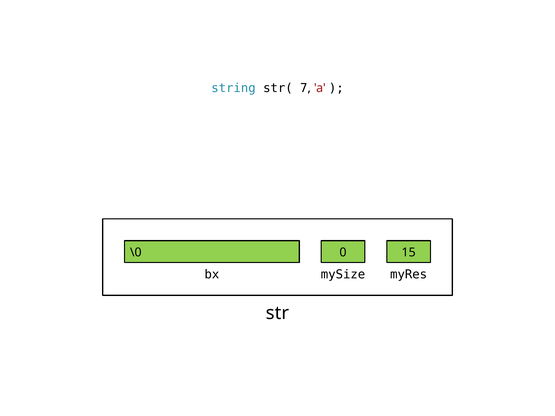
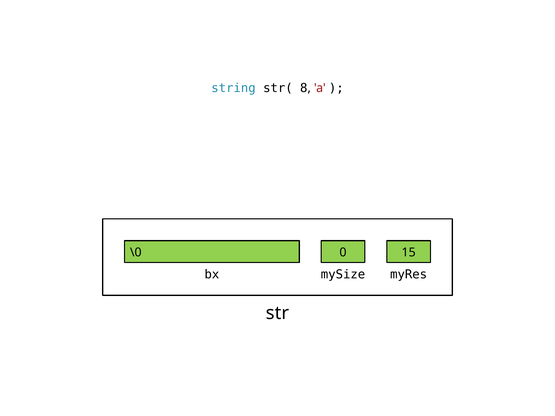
7: 7 -> 8
